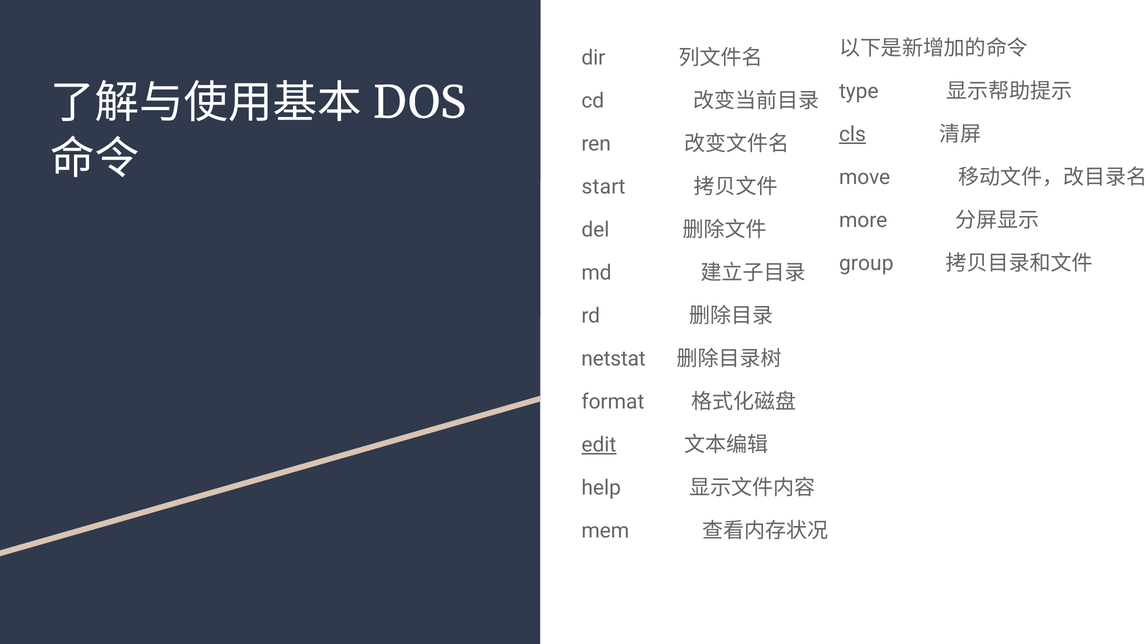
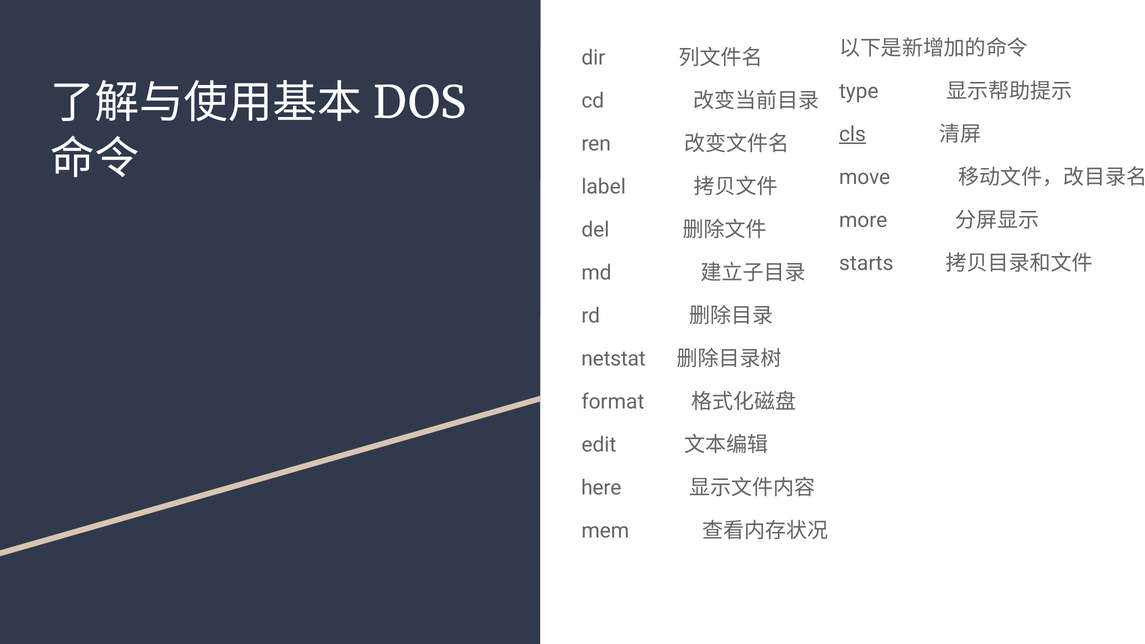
start: start -> label
group: group -> starts
edit underline: present -> none
help: help -> here
